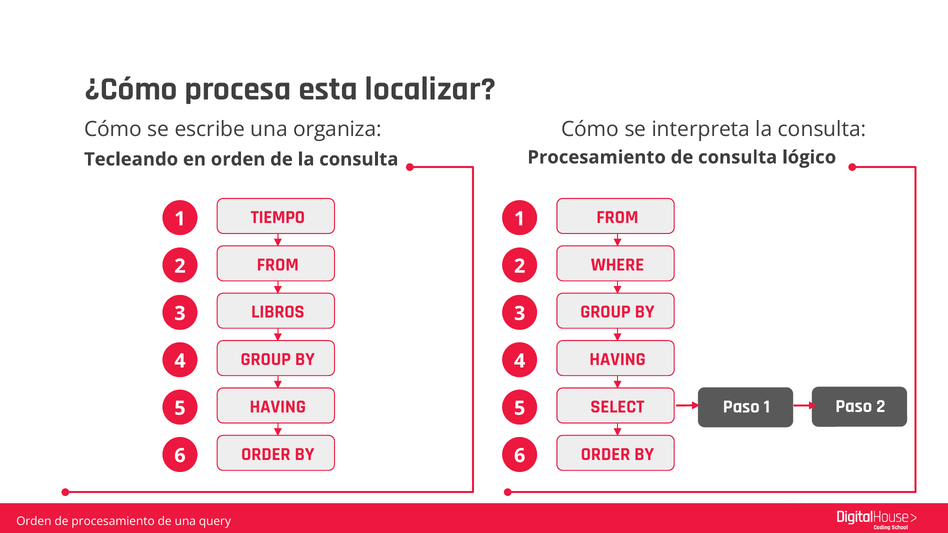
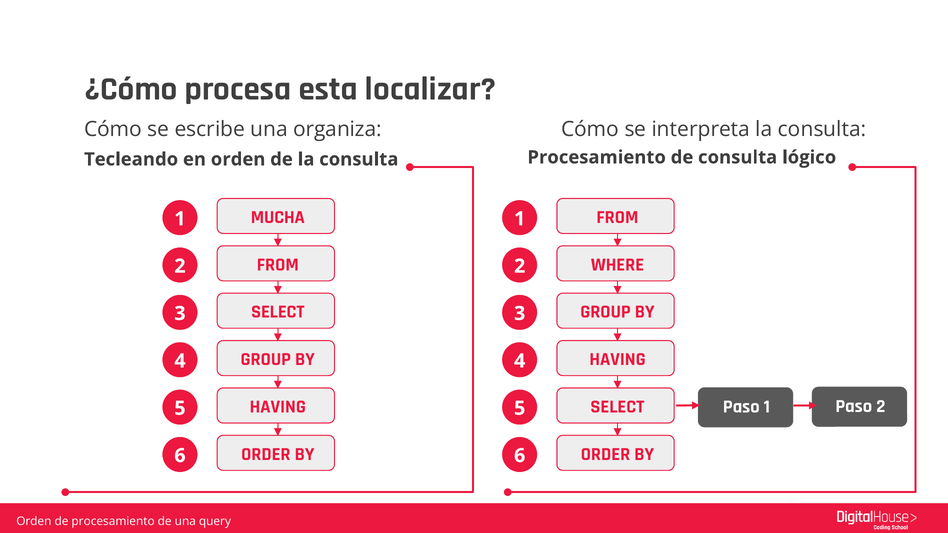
TIEMPO: TIEMPO -> MUCHA
LIBROS at (278, 312): LIBROS -> SELECT
